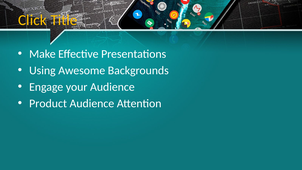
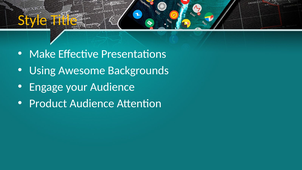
Click: Click -> Style
